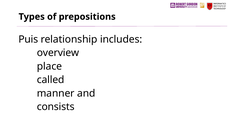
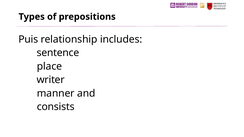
overview: overview -> sentence
called: called -> writer
